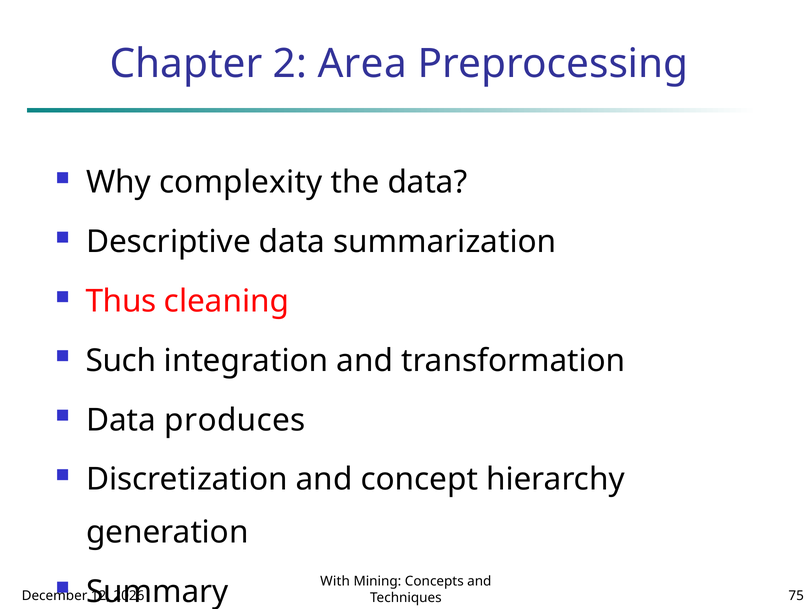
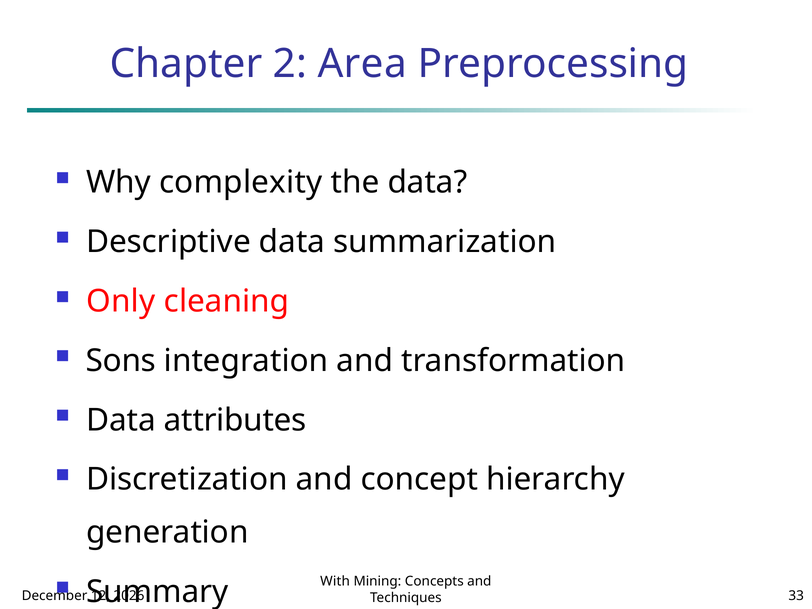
Thus: Thus -> Only
Such: Such -> Sons
produces: produces -> attributes
75: 75 -> 33
